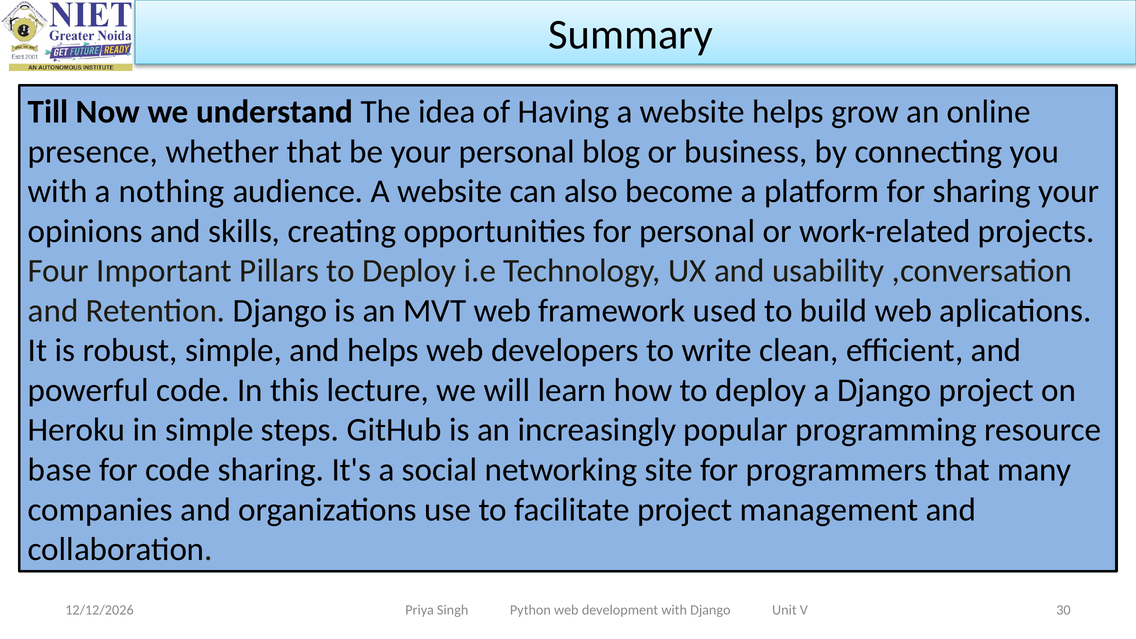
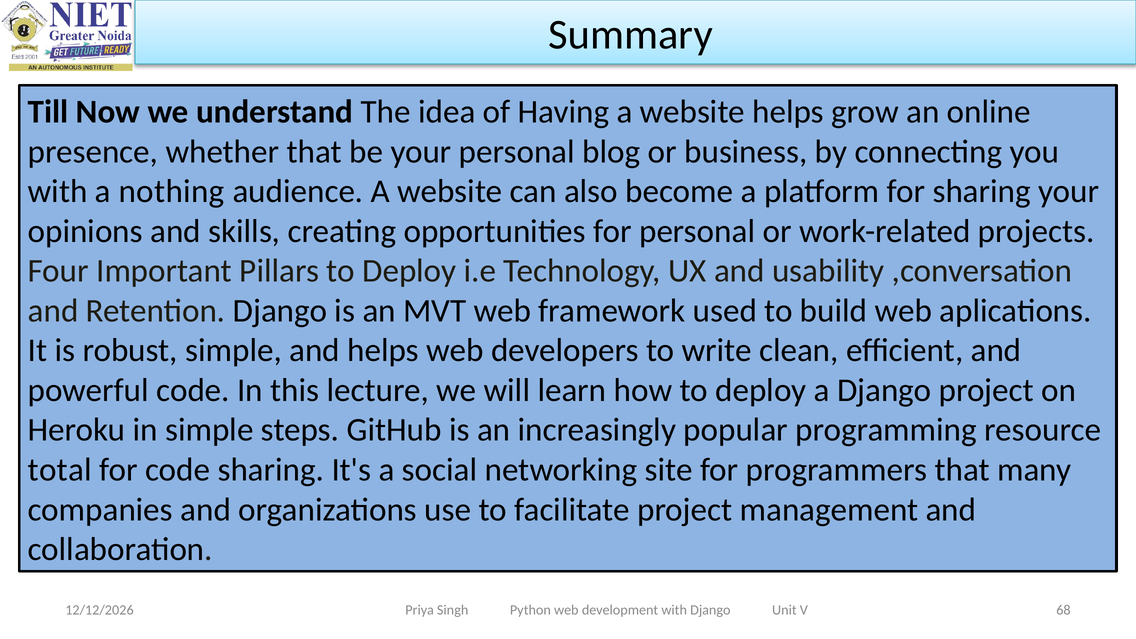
base: base -> total
30: 30 -> 68
